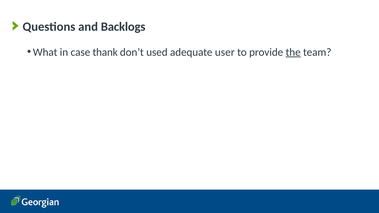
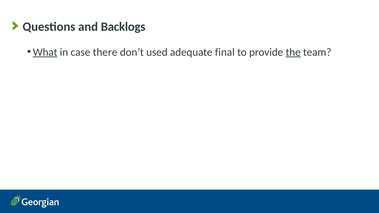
What underline: none -> present
thank: thank -> there
user: user -> final
